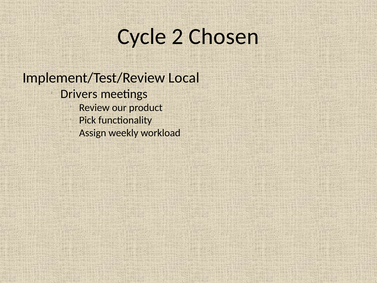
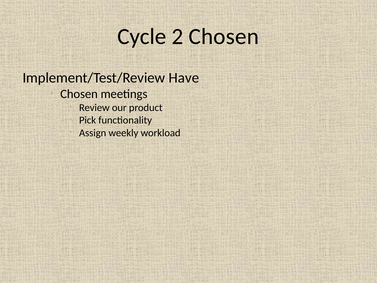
Local: Local -> Have
Drivers at (79, 94): Drivers -> Chosen
